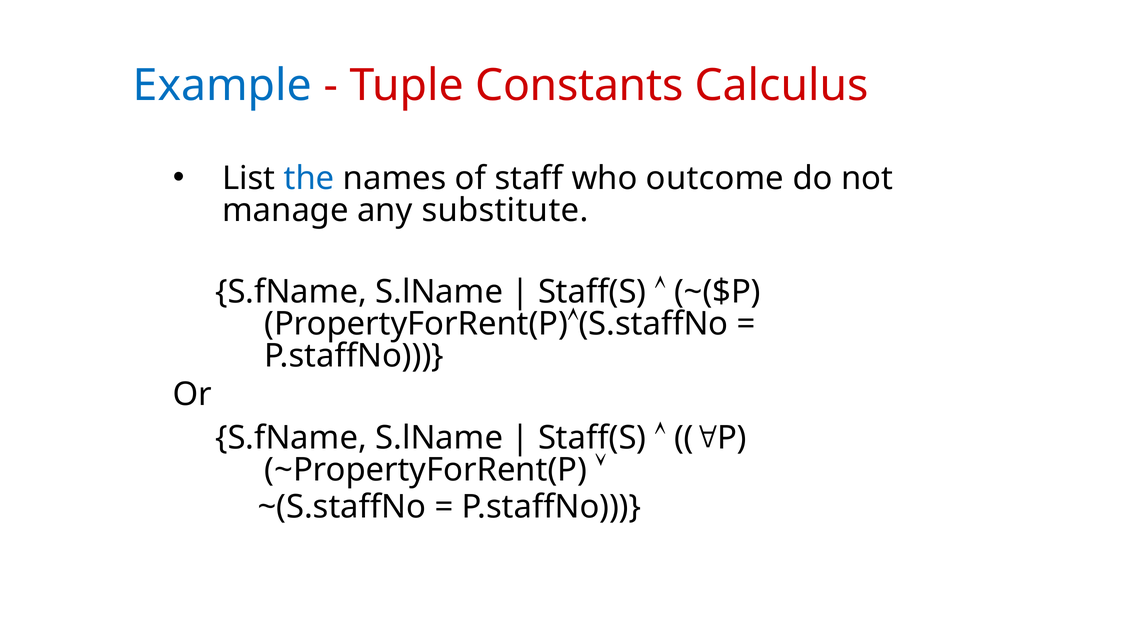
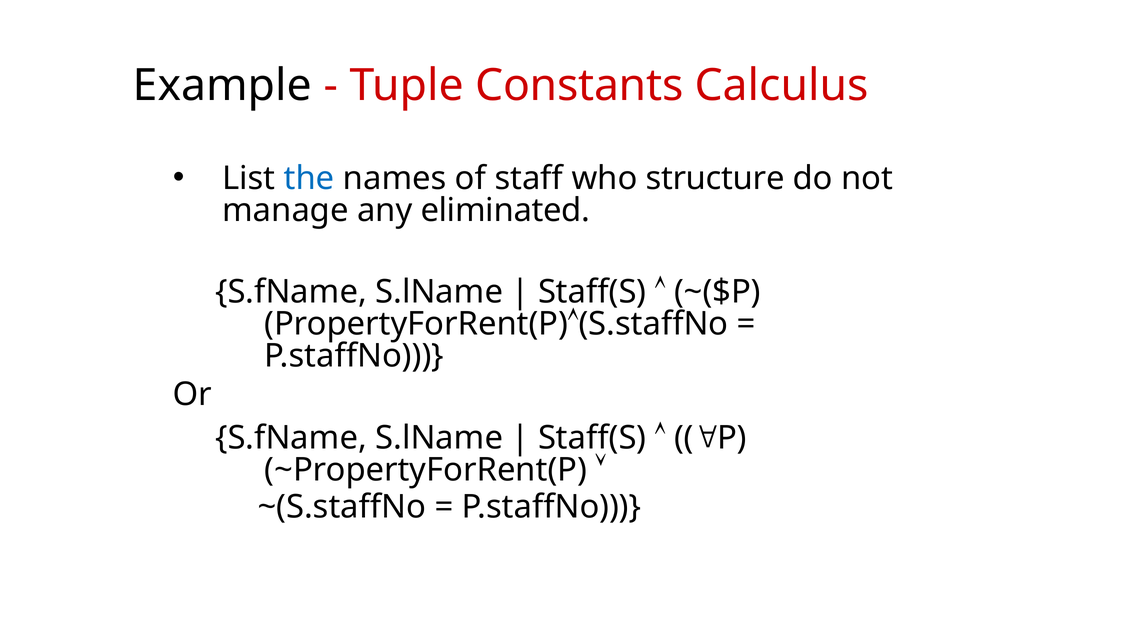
Example colour: blue -> black
outcome: outcome -> structure
substitute: substitute -> eliminated
